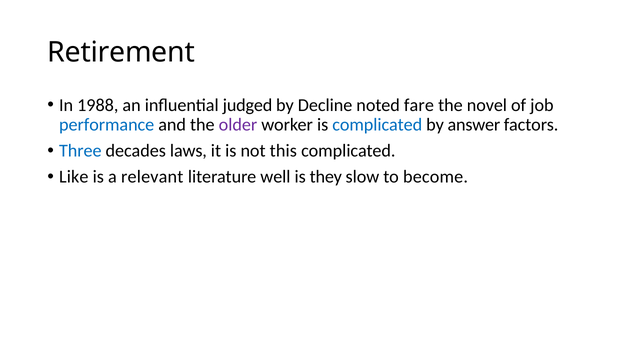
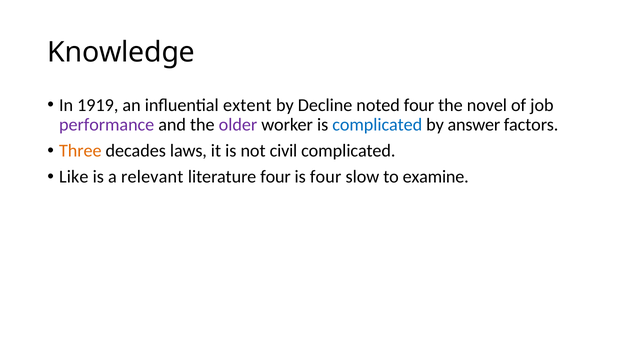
Retirement: Retirement -> Knowledge
1988: 1988 -> 1919
judged: judged -> extent
noted fare: fare -> four
performance colour: blue -> purple
Three colour: blue -> orange
this: this -> civil
literature well: well -> four
is they: they -> four
become: become -> examine
